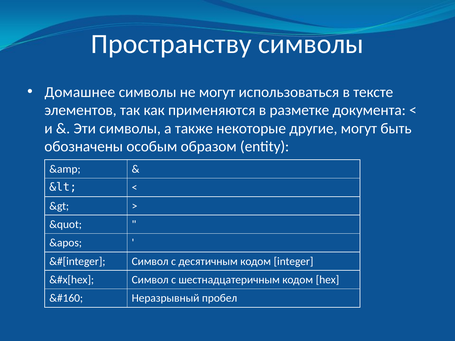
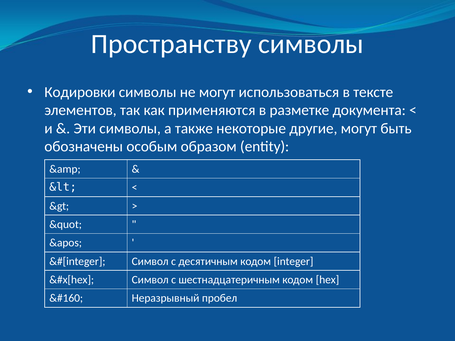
Домашнее: Домашнее -> Кодировки
